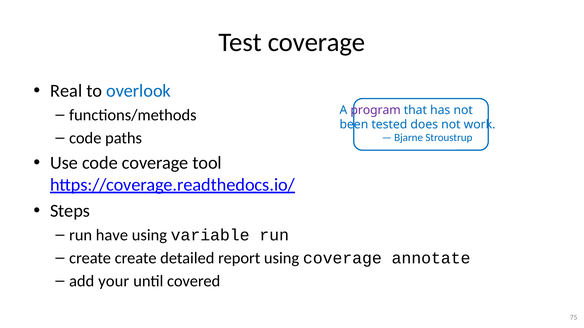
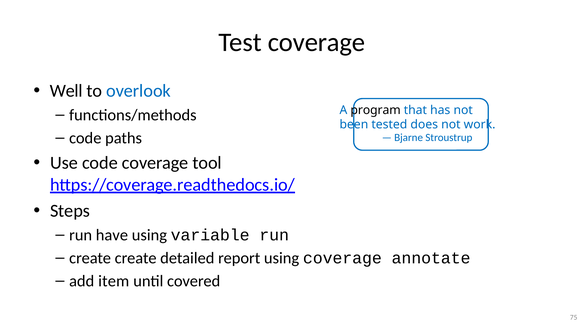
Real: Real -> Well
program colour: purple -> black
your: your -> item
